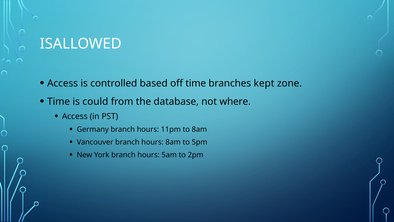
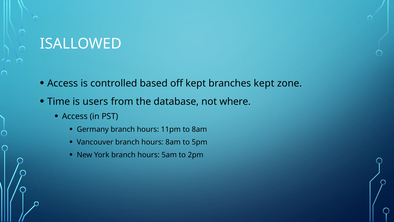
off time: time -> kept
could: could -> users
